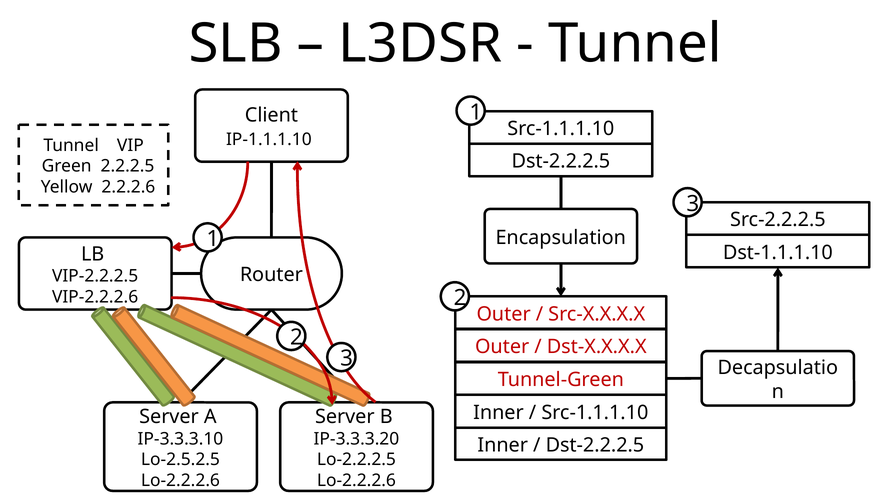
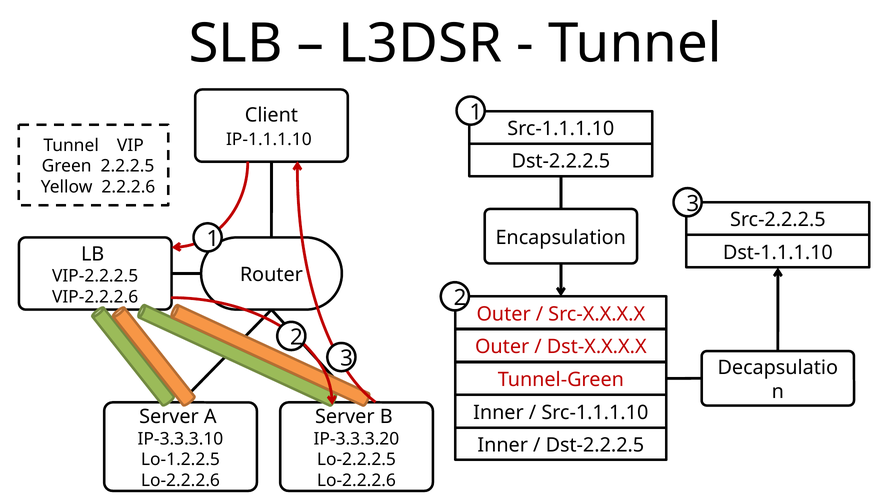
Lo-2.5.2.5: Lo-2.5.2.5 -> Lo-1.2.2.5
